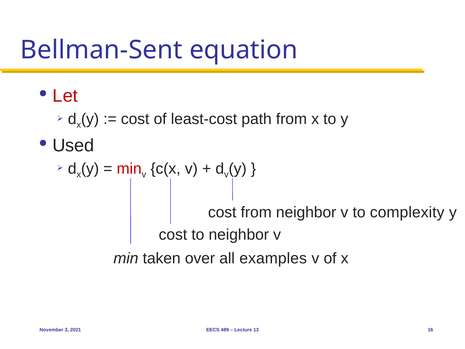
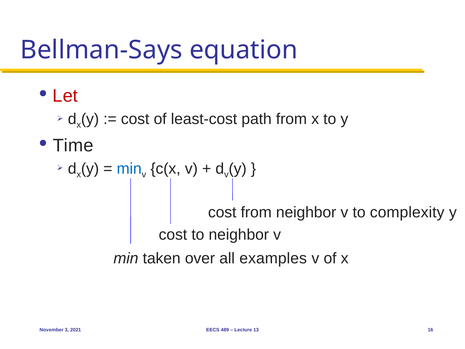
Bellman-Sent: Bellman-Sent -> Bellman-Says
Used: Used -> Time
min at (129, 169) colour: red -> blue
